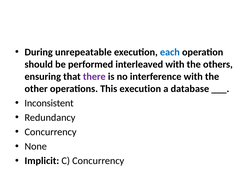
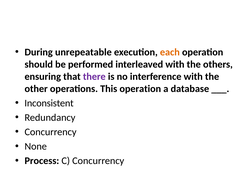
each colour: blue -> orange
This execution: execution -> operation
Implicit: Implicit -> Process
